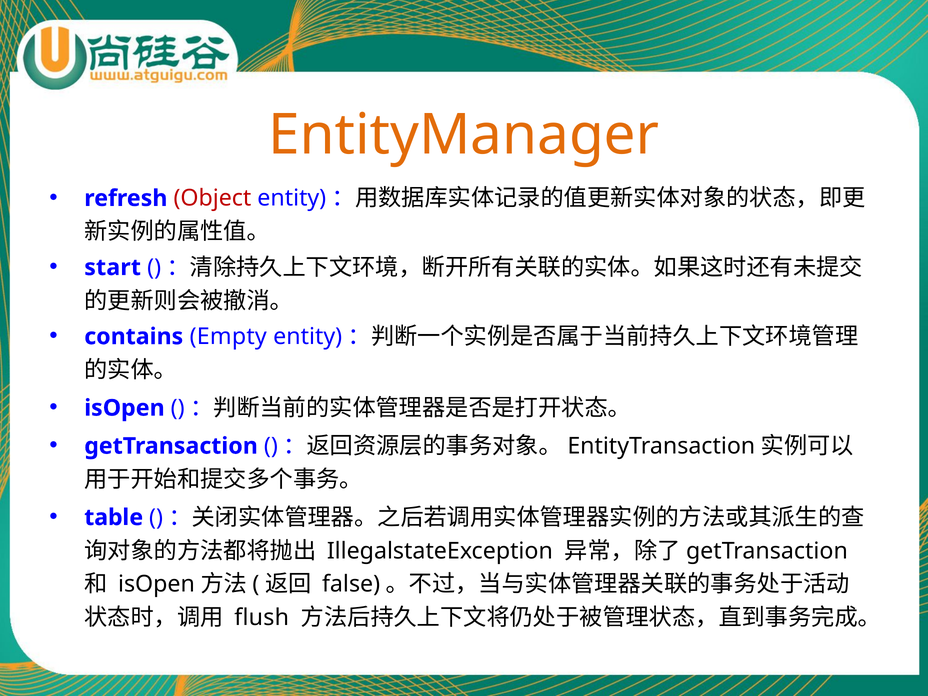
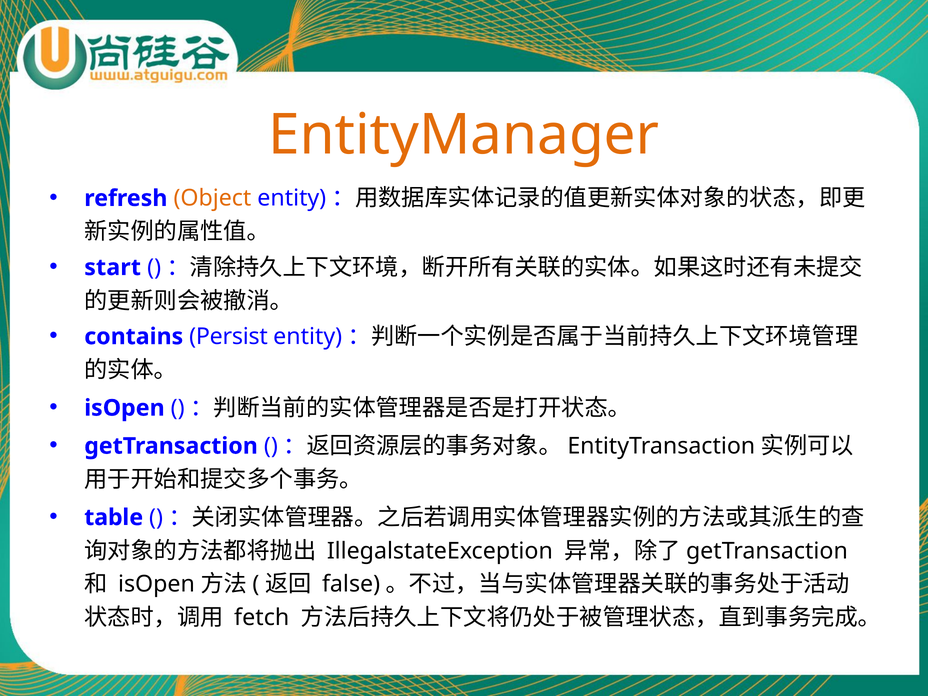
Object colour: red -> orange
Empty: Empty -> Persist
flush: flush -> fetch
